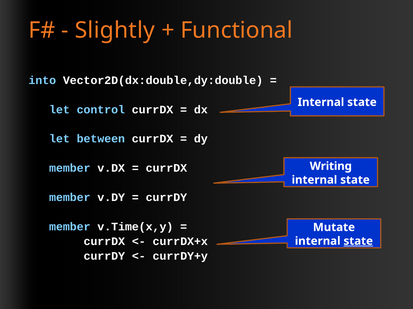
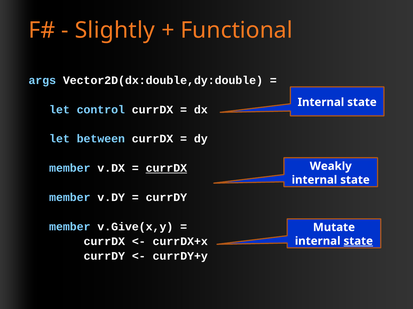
into: into -> args
currDX at (166, 169) underline: none -> present
Writing: Writing -> Weakly
v.Time(x,y: v.Time(x,y -> v.Give(x,y
